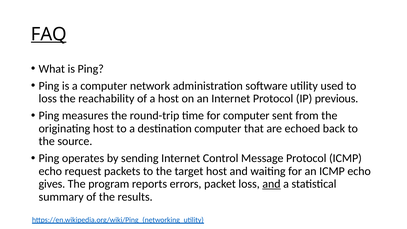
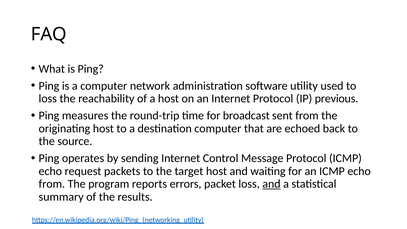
FAQ underline: present -> none
for computer: computer -> broadcast
gives at (52, 184): gives -> from
